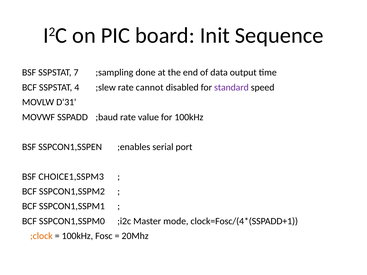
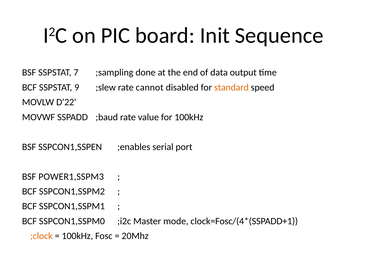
4: 4 -> 9
standard colour: purple -> orange
D'31: D'31 -> D'22
CHOICE1,SSPM3: CHOICE1,SSPM3 -> POWER1,SSPM3
